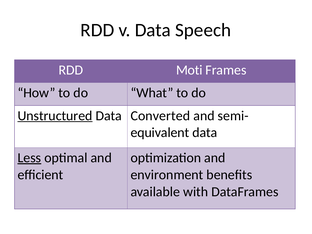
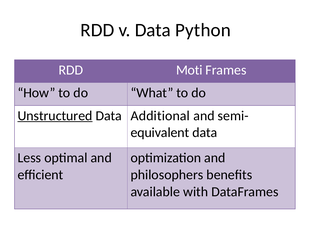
Speech: Speech -> Python
Converted: Converted -> Additional
Less underline: present -> none
environment: environment -> philosophers
